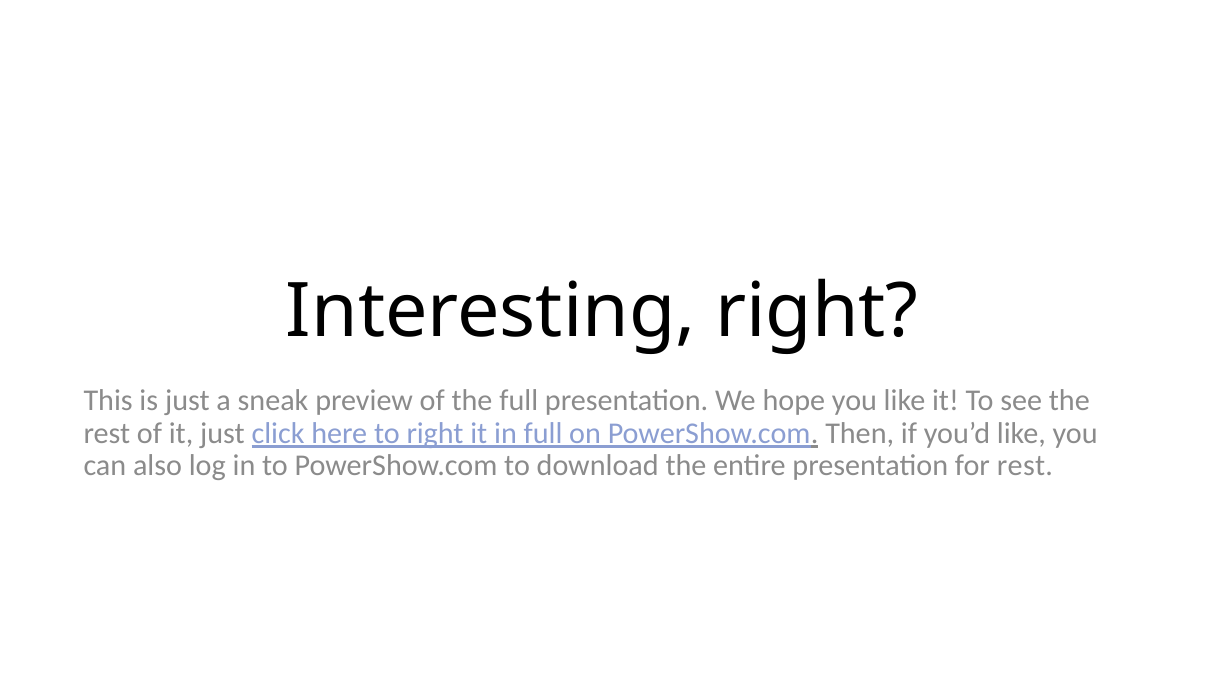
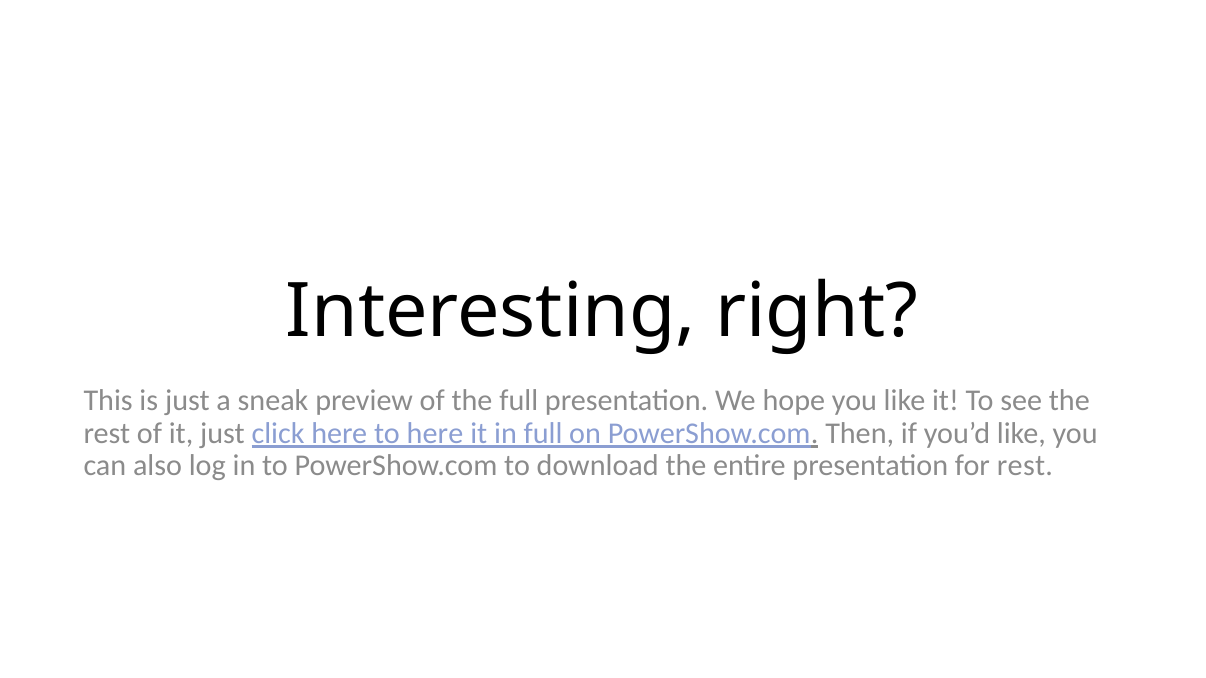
to right: right -> here
